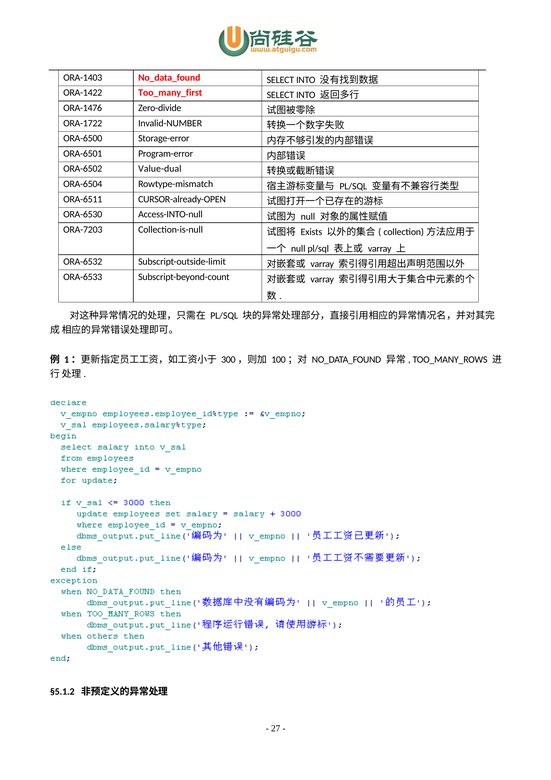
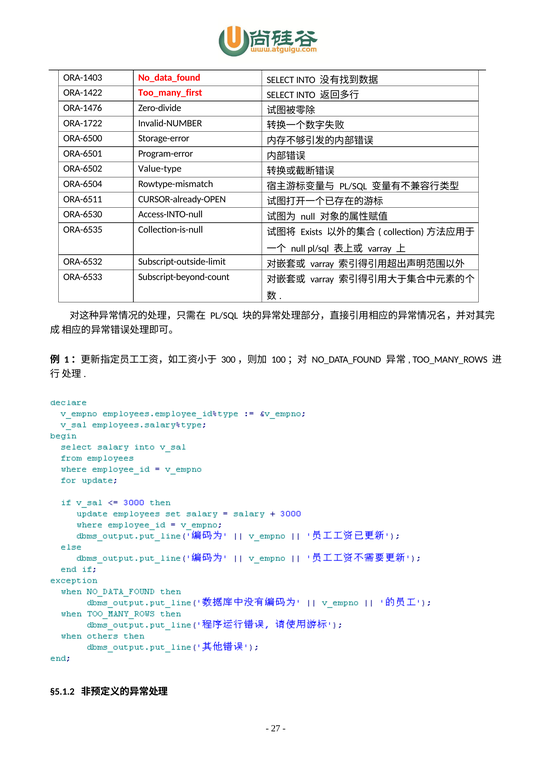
Value-dual: Value-dual -> Value-type
ORA-7203: ORA-7203 -> ORA-6535
